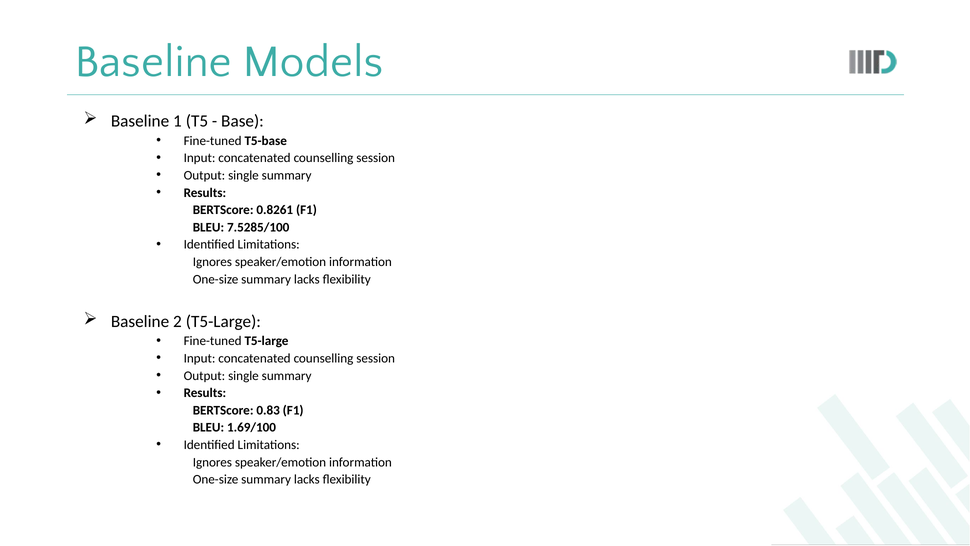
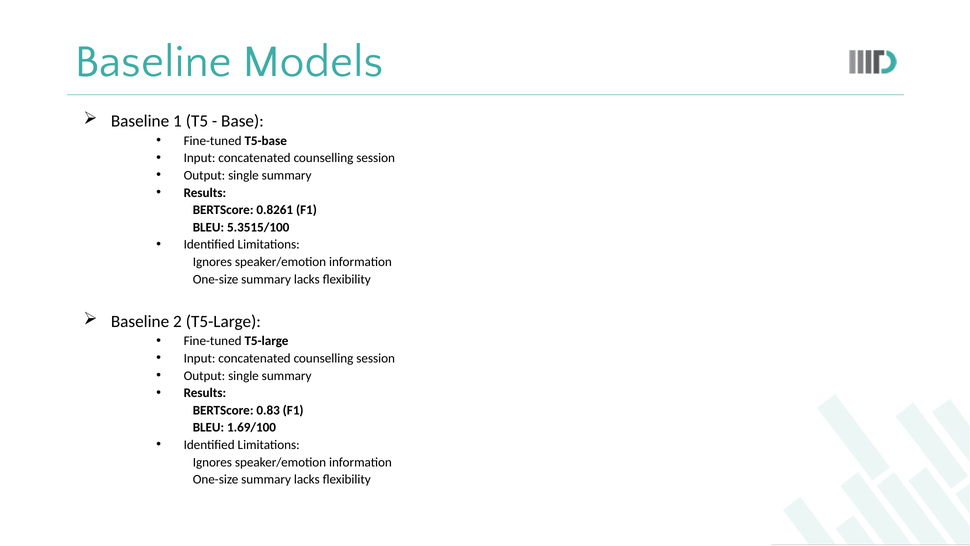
7.5285/100: 7.5285/100 -> 5.3515/100
